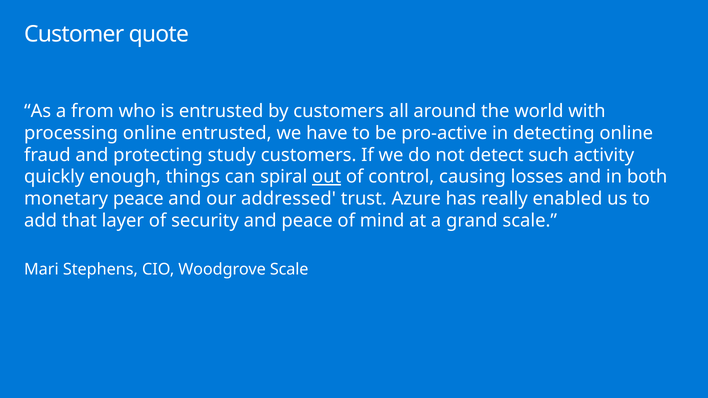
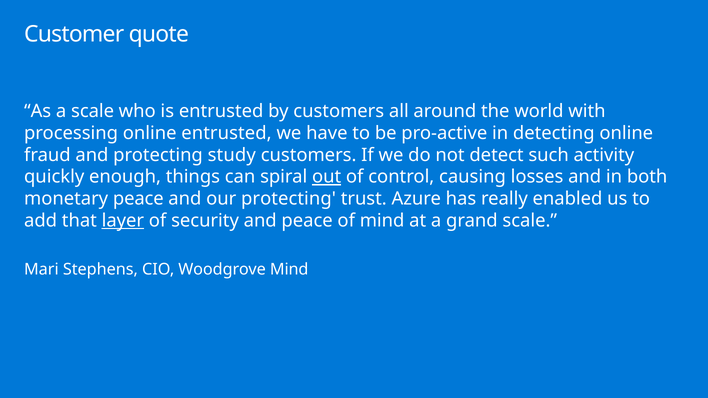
a from: from -> scale
our addressed: addressed -> protecting
layer underline: none -> present
Woodgrove Scale: Scale -> Mind
